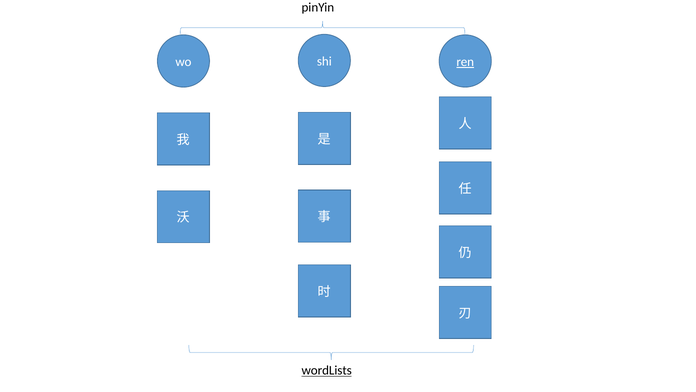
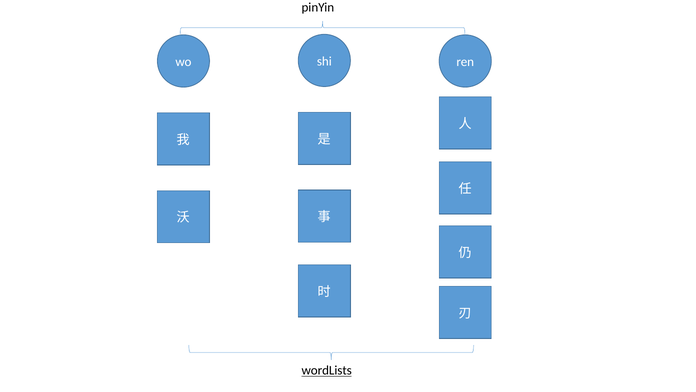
ren underline: present -> none
